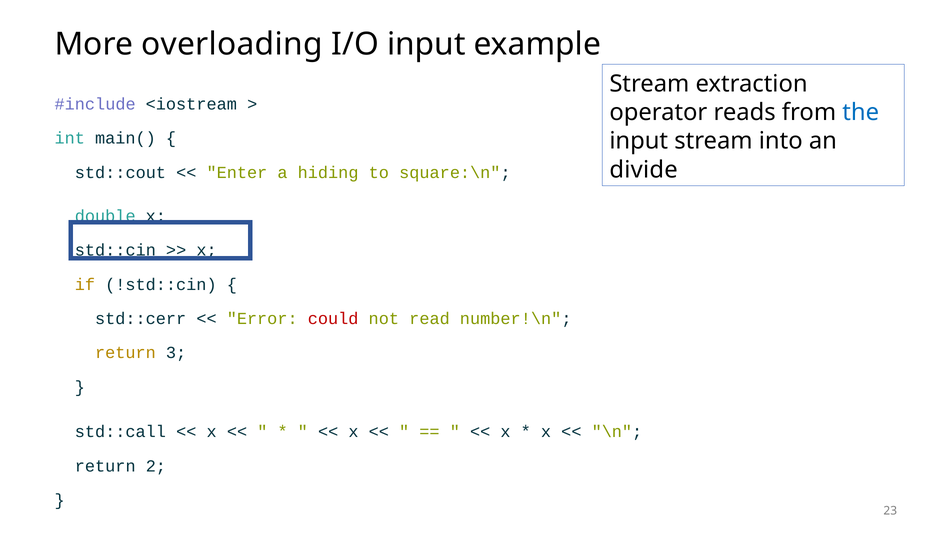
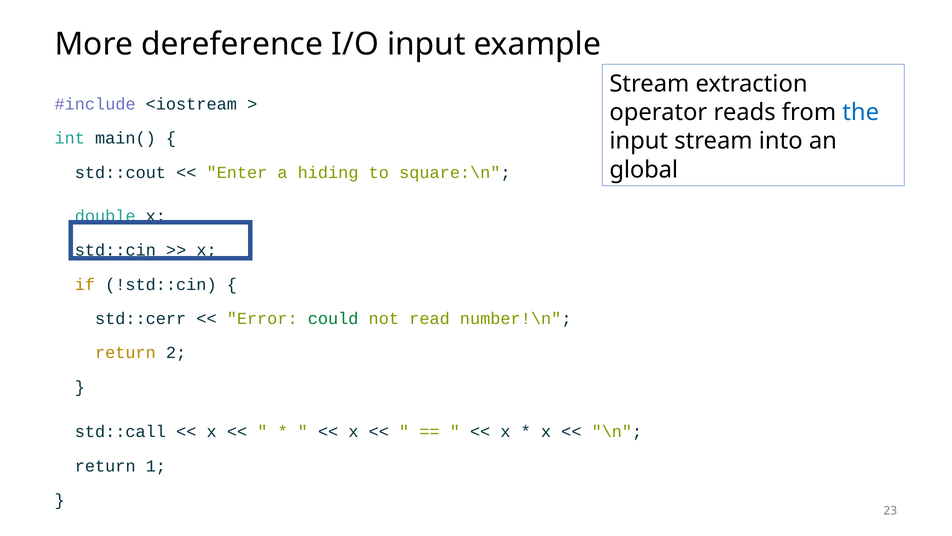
overloading: overloading -> dereference
divide: divide -> global
could colour: red -> green
3: 3 -> 2
2: 2 -> 1
